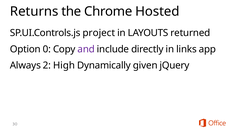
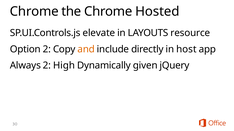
Returns at (34, 11): Returns -> Chrome
project: project -> elevate
returned: returned -> resource
Option 0: 0 -> 2
and colour: purple -> orange
links: links -> host
